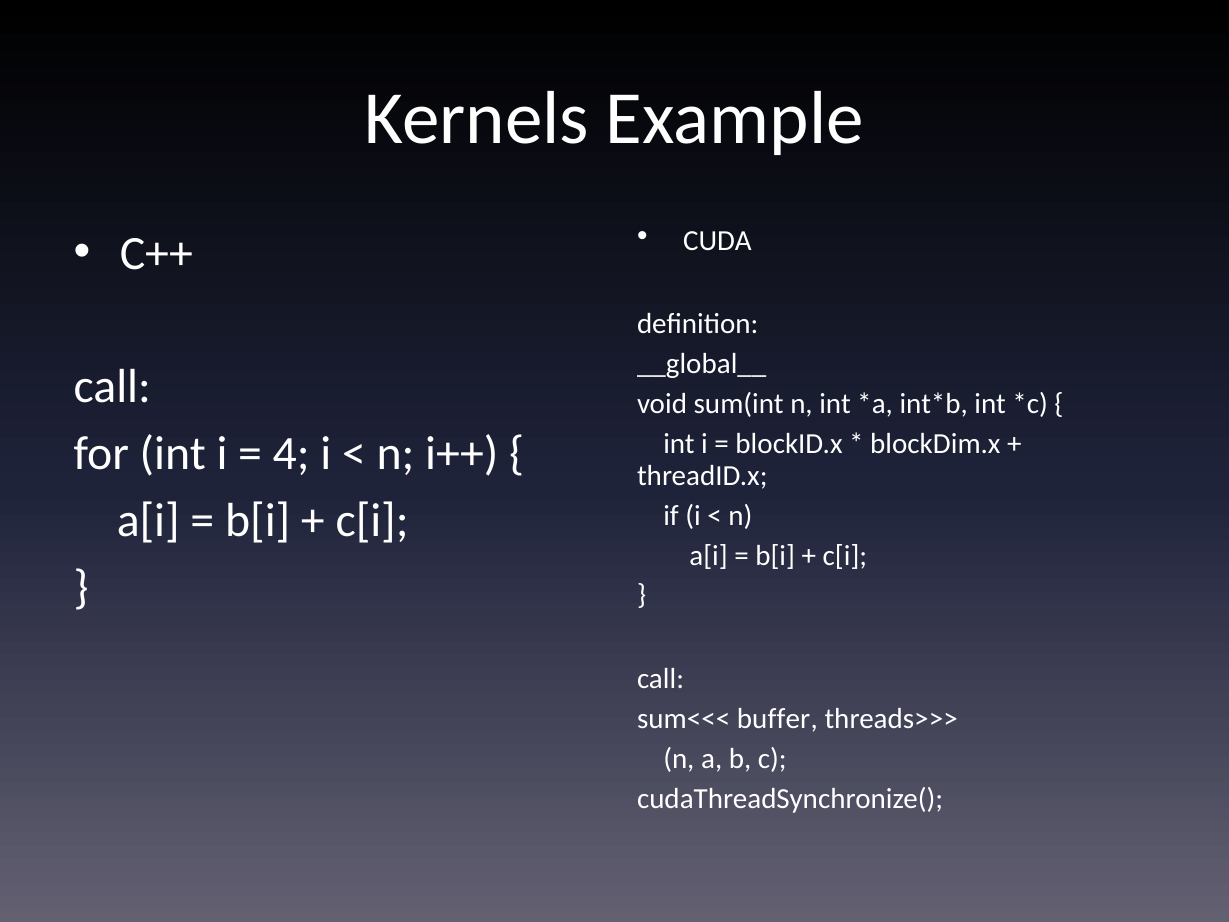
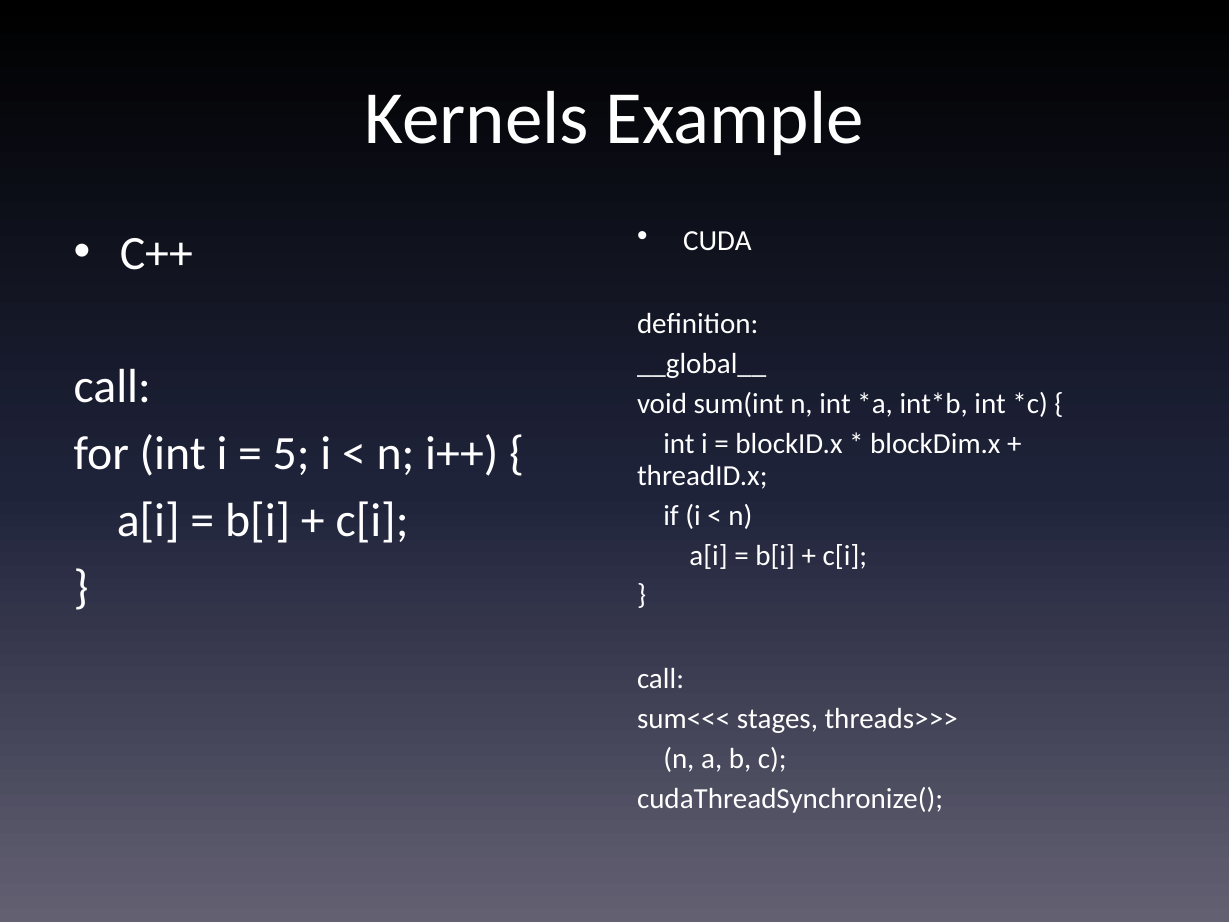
4: 4 -> 5
buffer: buffer -> stages
